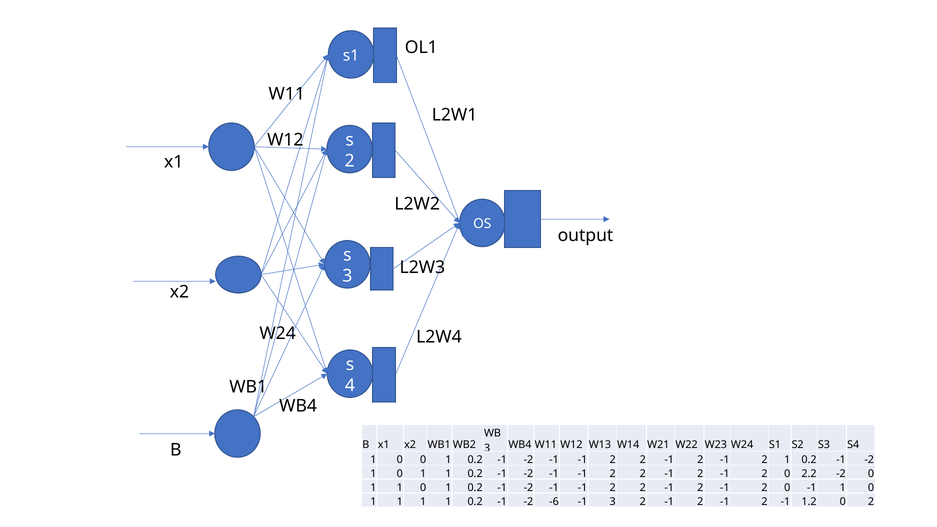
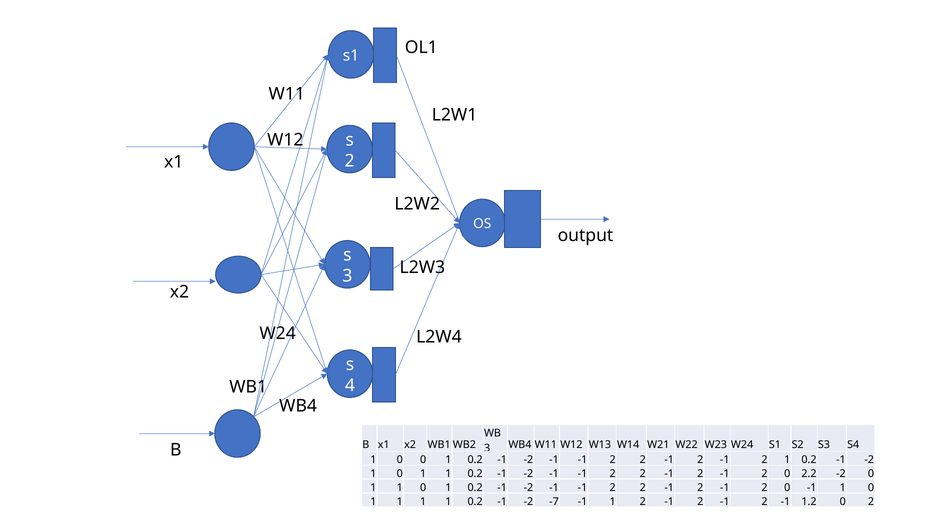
-6: -6 -> -7
3 at (613, 502): 3 -> 1
